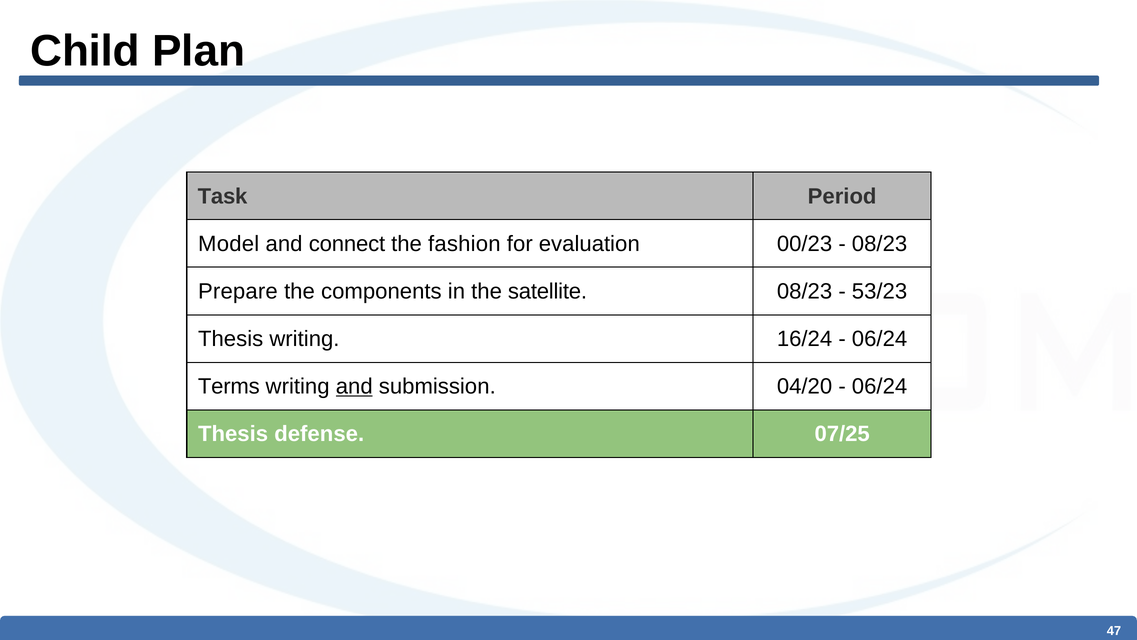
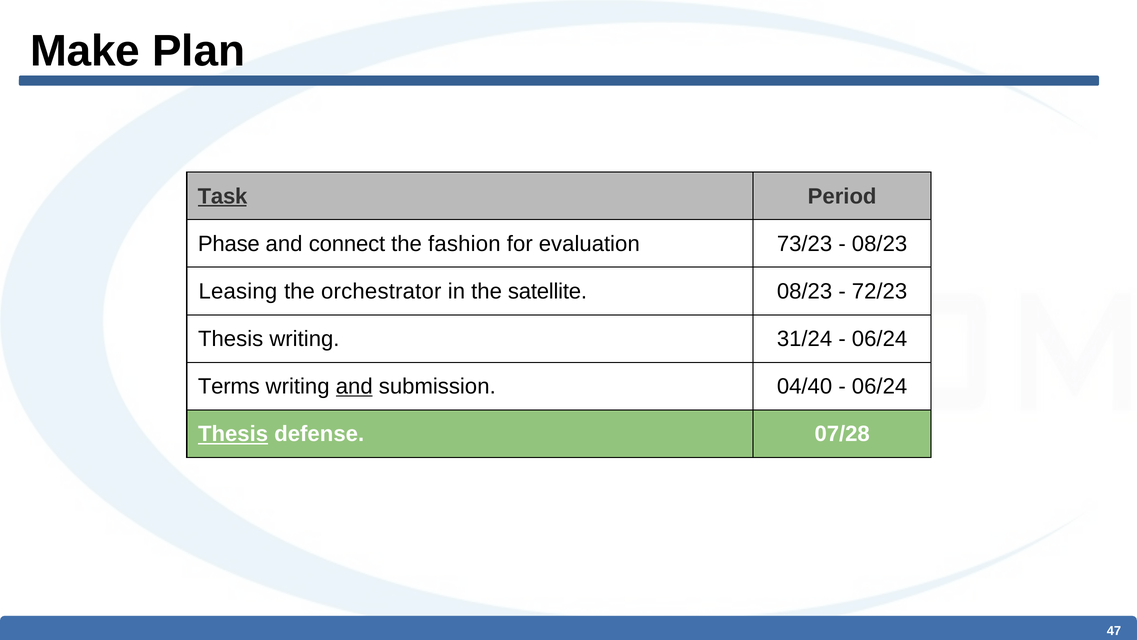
Child: Child -> Make
Task underline: none -> present
Model: Model -> Phase
00/23: 00/23 -> 73/23
Prepare: Prepare -> Leasing
components: components -> orchestrator
53/23: 53/23 -> 72/23
16/24: 16/24 -> 31/24
04/20: 04/20 -> 04/40
Thesis at (233, 434) underline: none -> present
07/25: 07/25 -> 07/28
